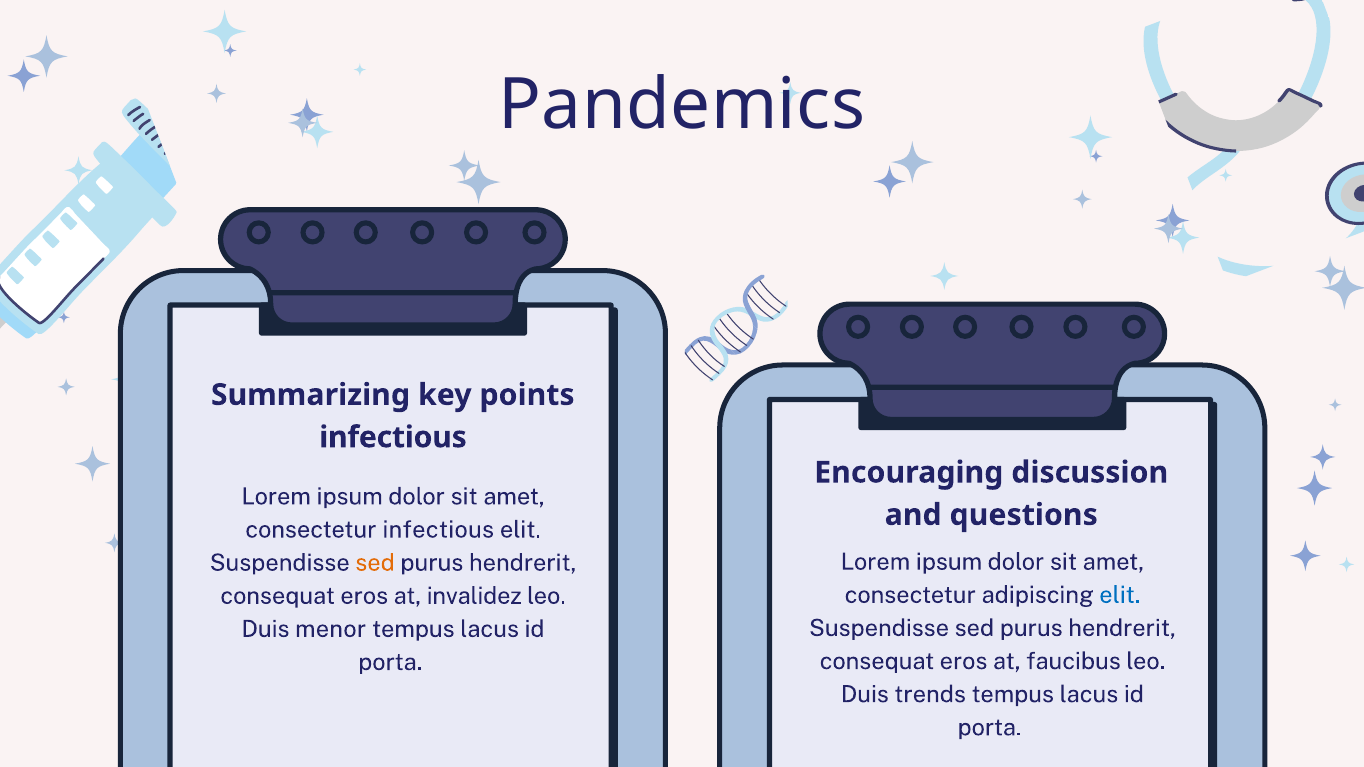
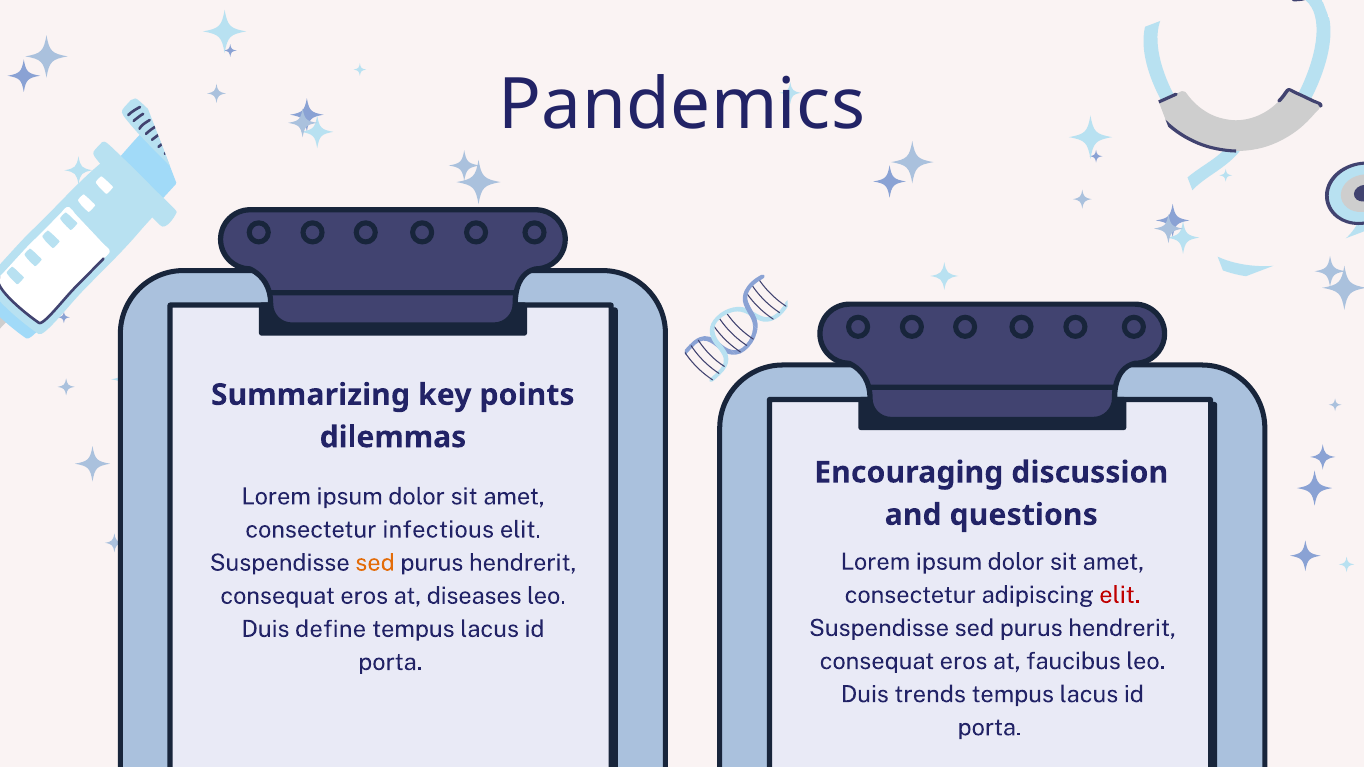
infectious at (393, 437): infectious -> dilemmas
elit at (1120, 595) colour: blue -> red
invalidez: invalidez -> diseases
menor: menor -> define
